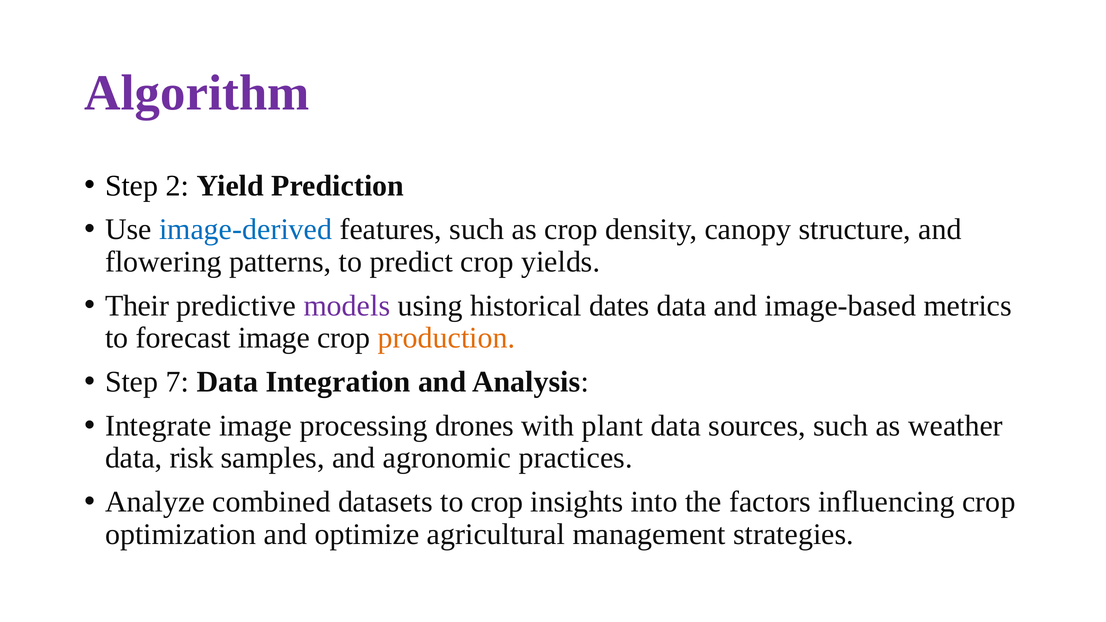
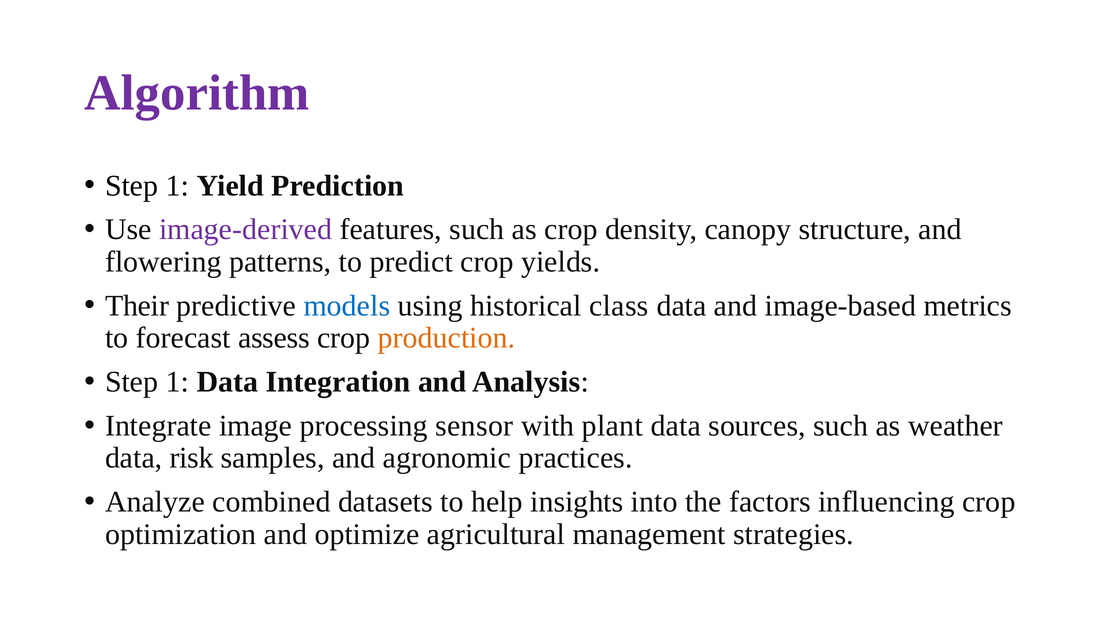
2 at (177, 186): 2 -> 1
image-derived colour: blue -> purple
models colour: purple -> blue
dates: dates -> class
forecast image: image -> assess
7 at (177, 382): 7 -> 1
drones: drones -> sensor
to crop: crop -> help
